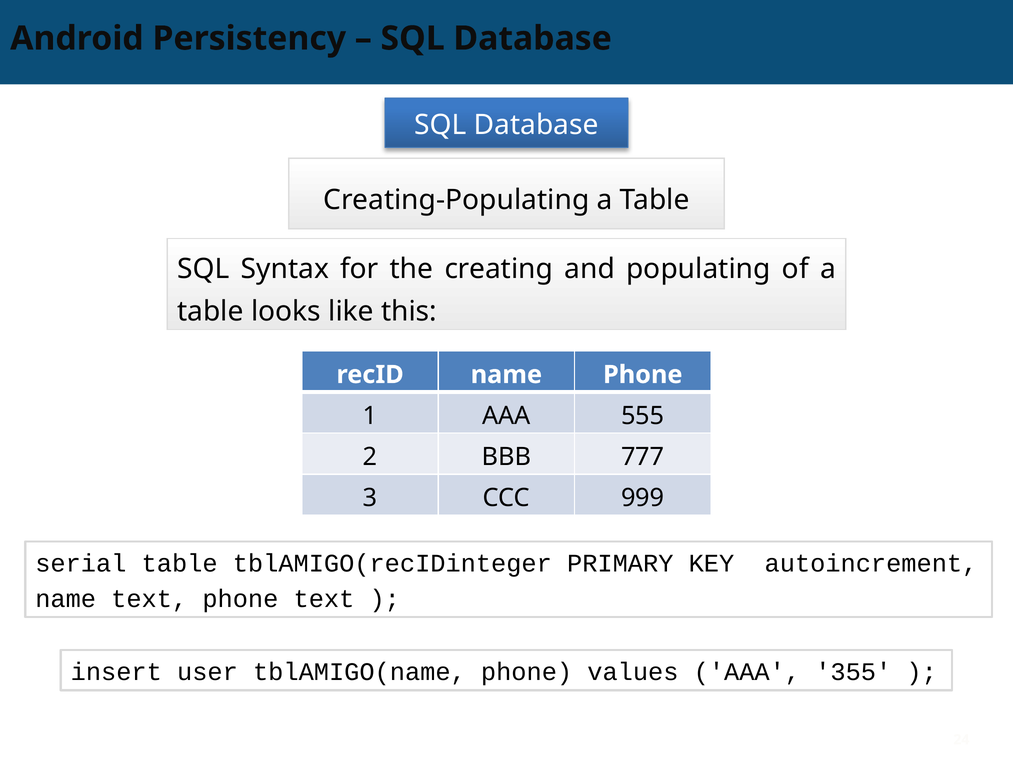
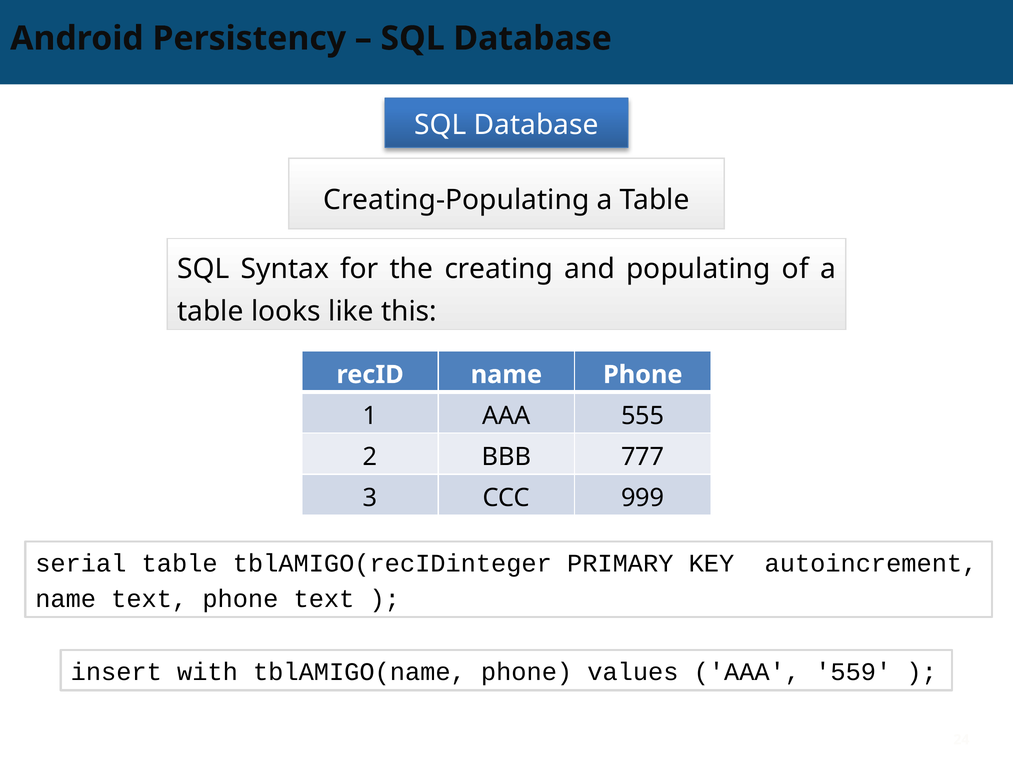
user: user -> with
355: 355 -> 559
